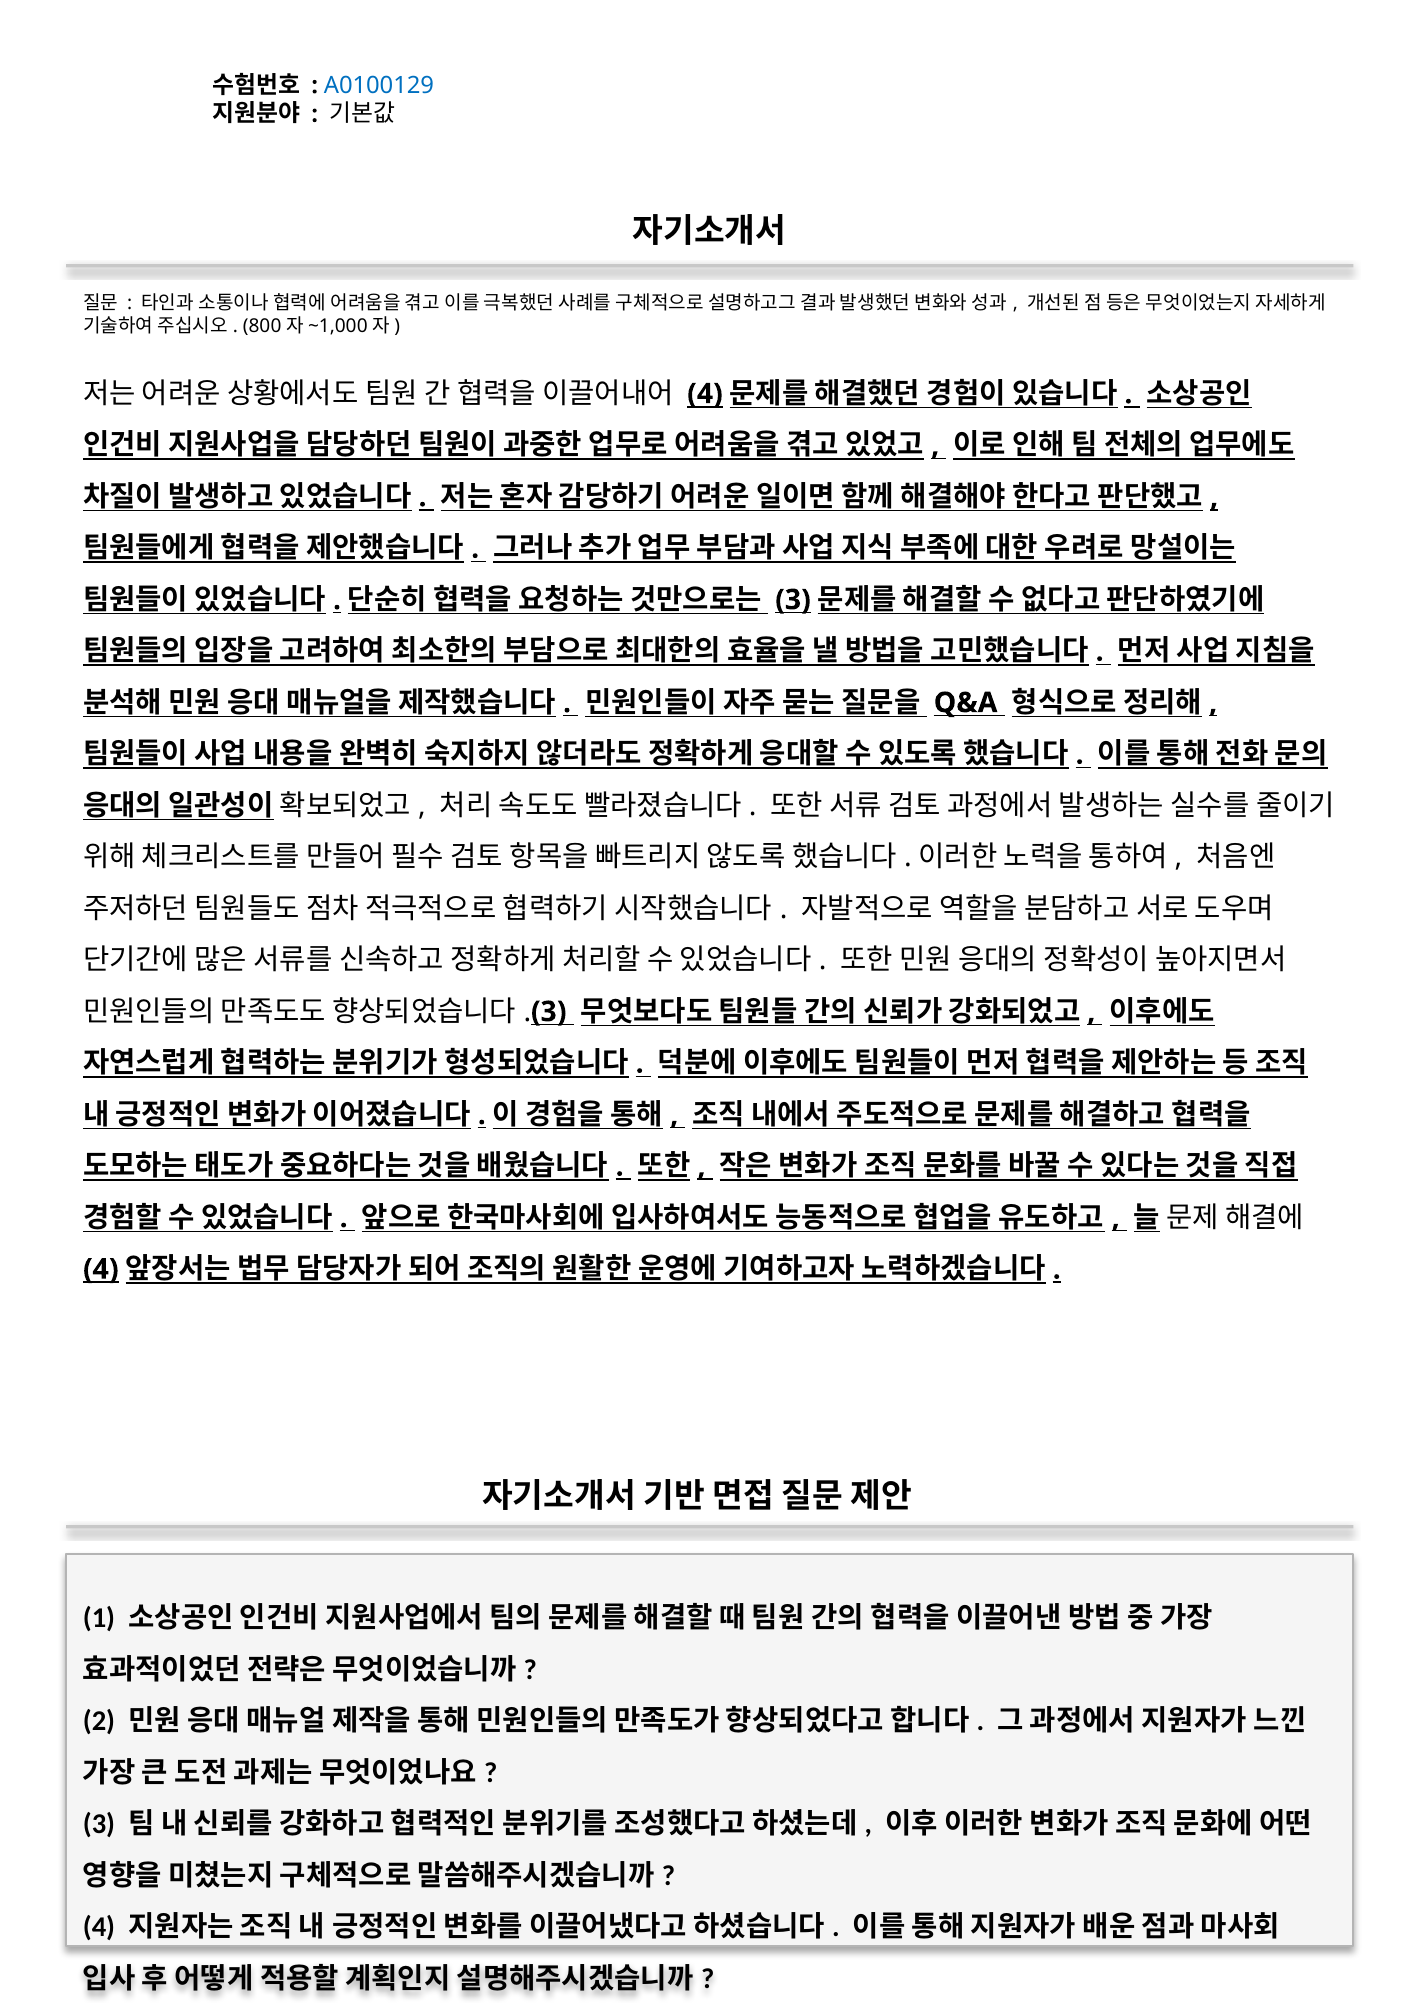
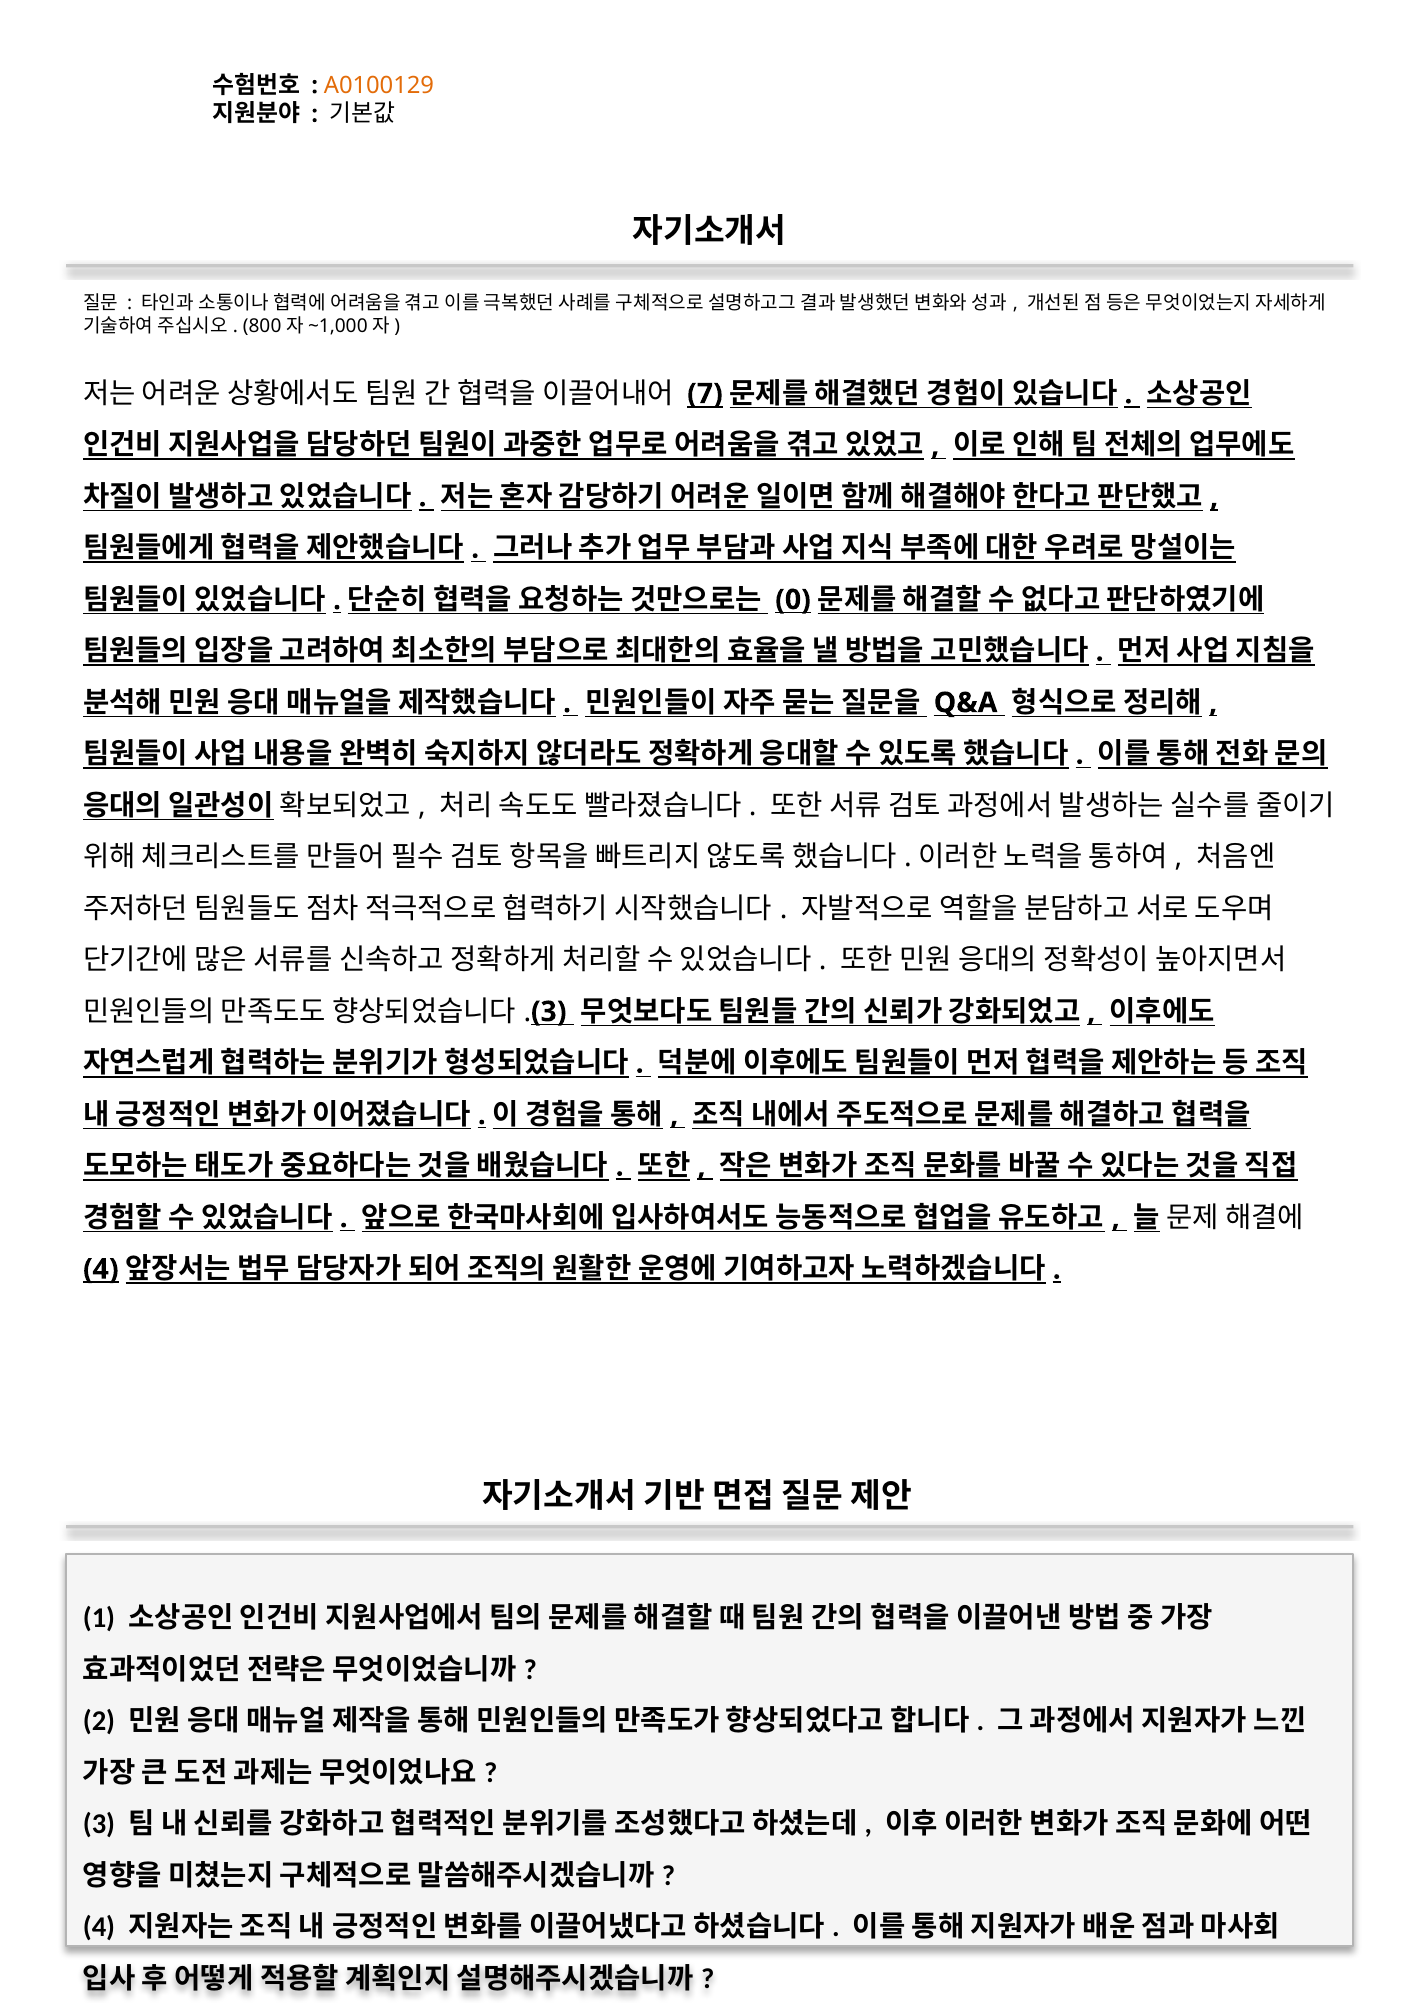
A0100129 colour: blue -> orange
4 at (705, 394): 4 -> 7
3 at (793, 600): 3 -> 0
